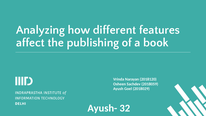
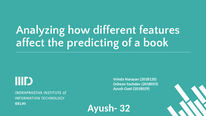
publishing: publishing -> predicting
